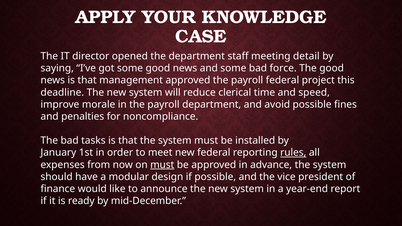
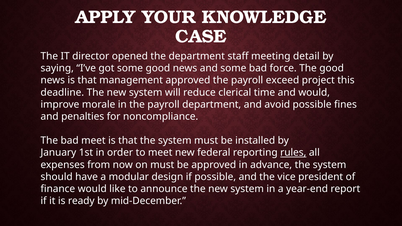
payroll federal: federal -> exceed
and speed: speed -> would
bad tasks: tasks -> meet
must at (162, 165) underline: present -> none
